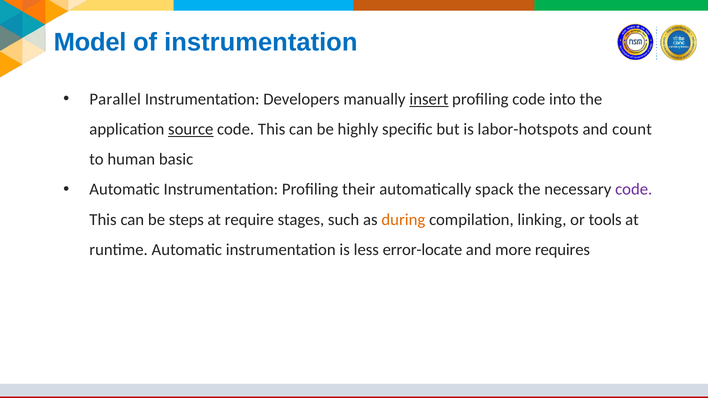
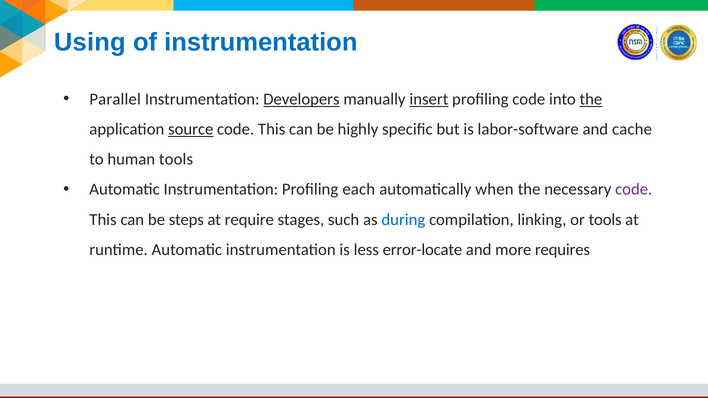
Model: Model -> Using
Developers underline: none -> present
the at (591, 99) underline: none -> present
labor-hotspots: labor-hotspots -> labor-software
count: count -> cache
human basic: basic -> tools
their: their -> each
spack: spack -> when
during colour: orange -> blue
